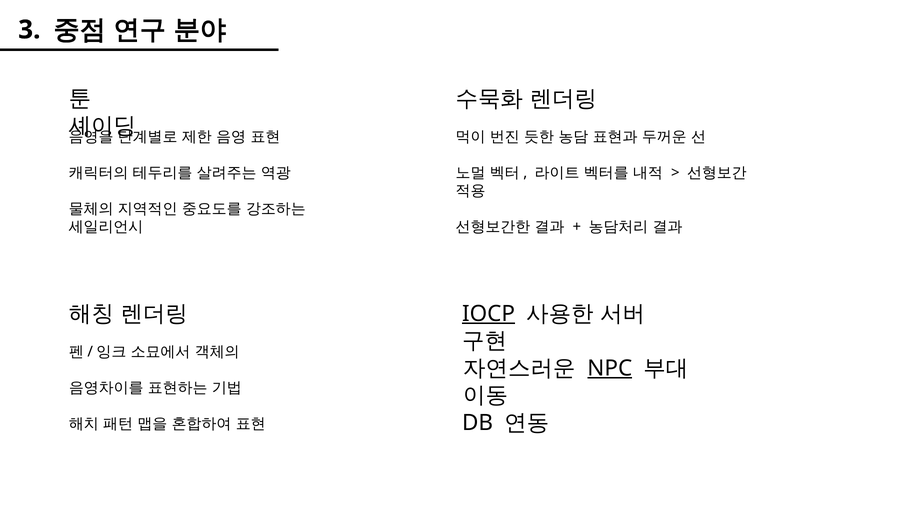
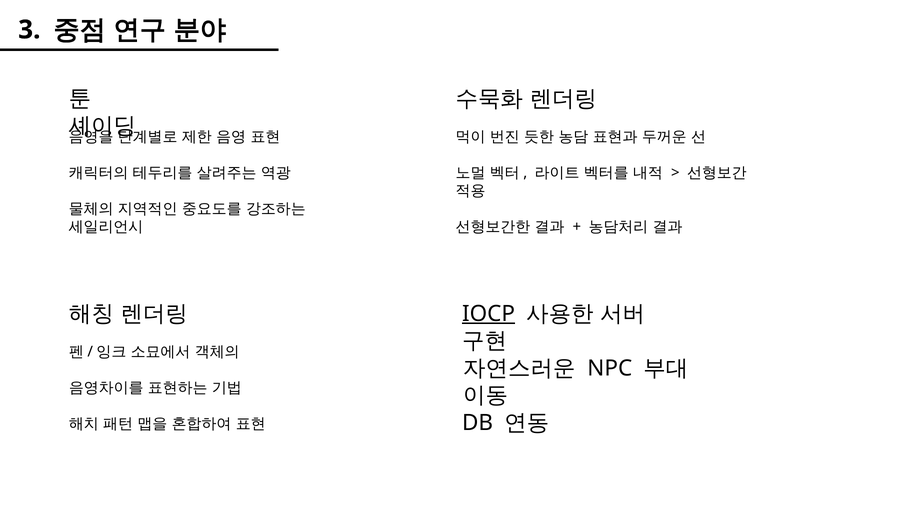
NPC underline: present -> none
